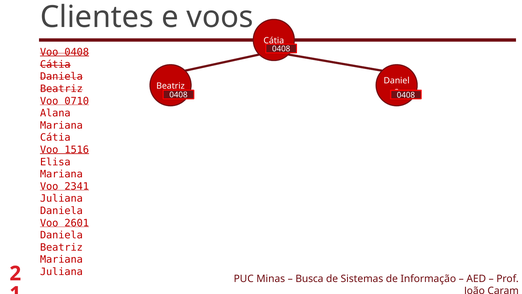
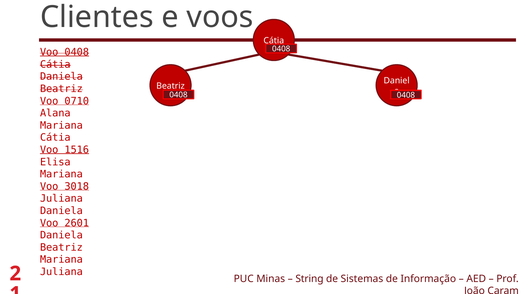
2341: 2341 -> 3018
Busca: Busca -> String
